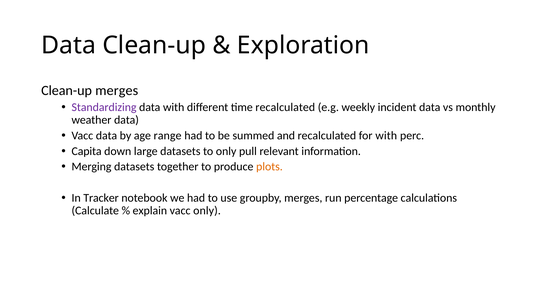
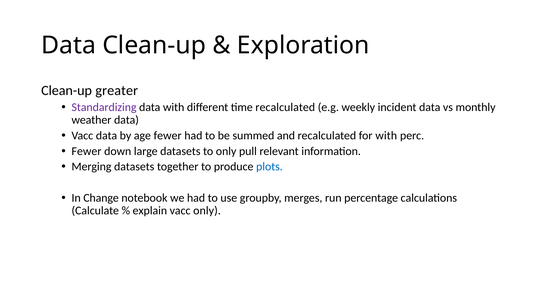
Clean-up merges: merges -> greater
age range: range -> fewer
Capita at (87, 151): Capita -> Fewer
plots colour: orange -> blue
Tracker: Tracker -> Change
